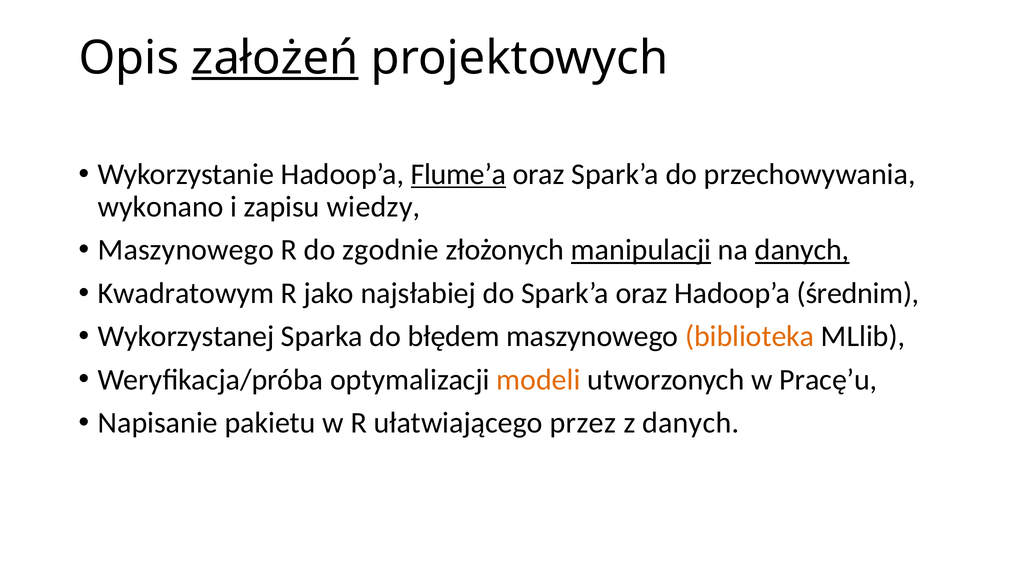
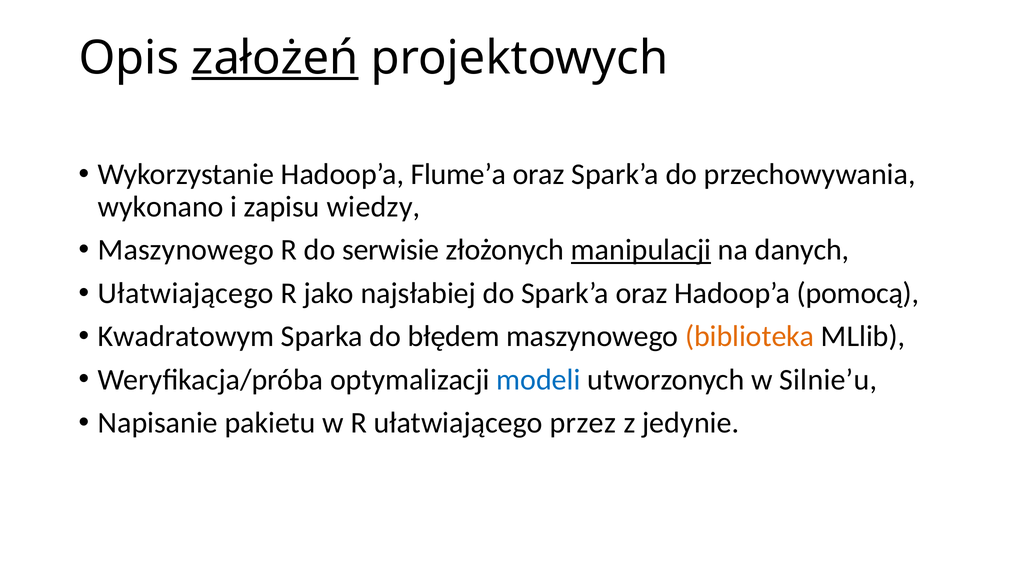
Flume’a underline: present -> none
zgodnie: zgodnie -> serwisie
danych at (802, 250) underline: present -> none
Kwadratowym at (186, 293): Kwadratowym -> Ułatwiającego
średnim: średnim -> pomocą
Wykorzystanej: Wykorzystanej -> Kwadratowym
modeli colour: orange -> blue
Pracę’u: Pracę’u -> Silnie’u
z danych: danych -> jedynie
